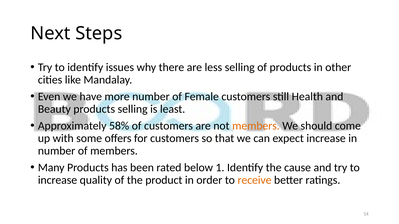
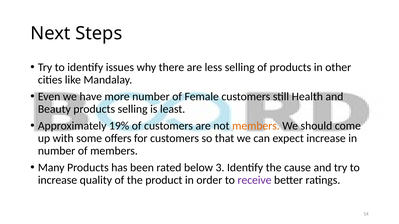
58%: 58% -> 19%
1: 1 -> 3
receive colour: orange -> purple
